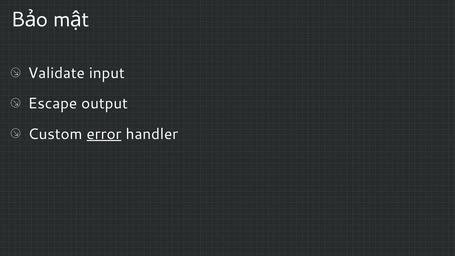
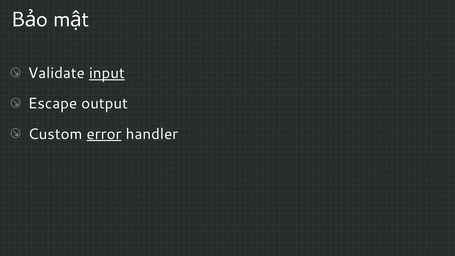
input underline: none -> present
